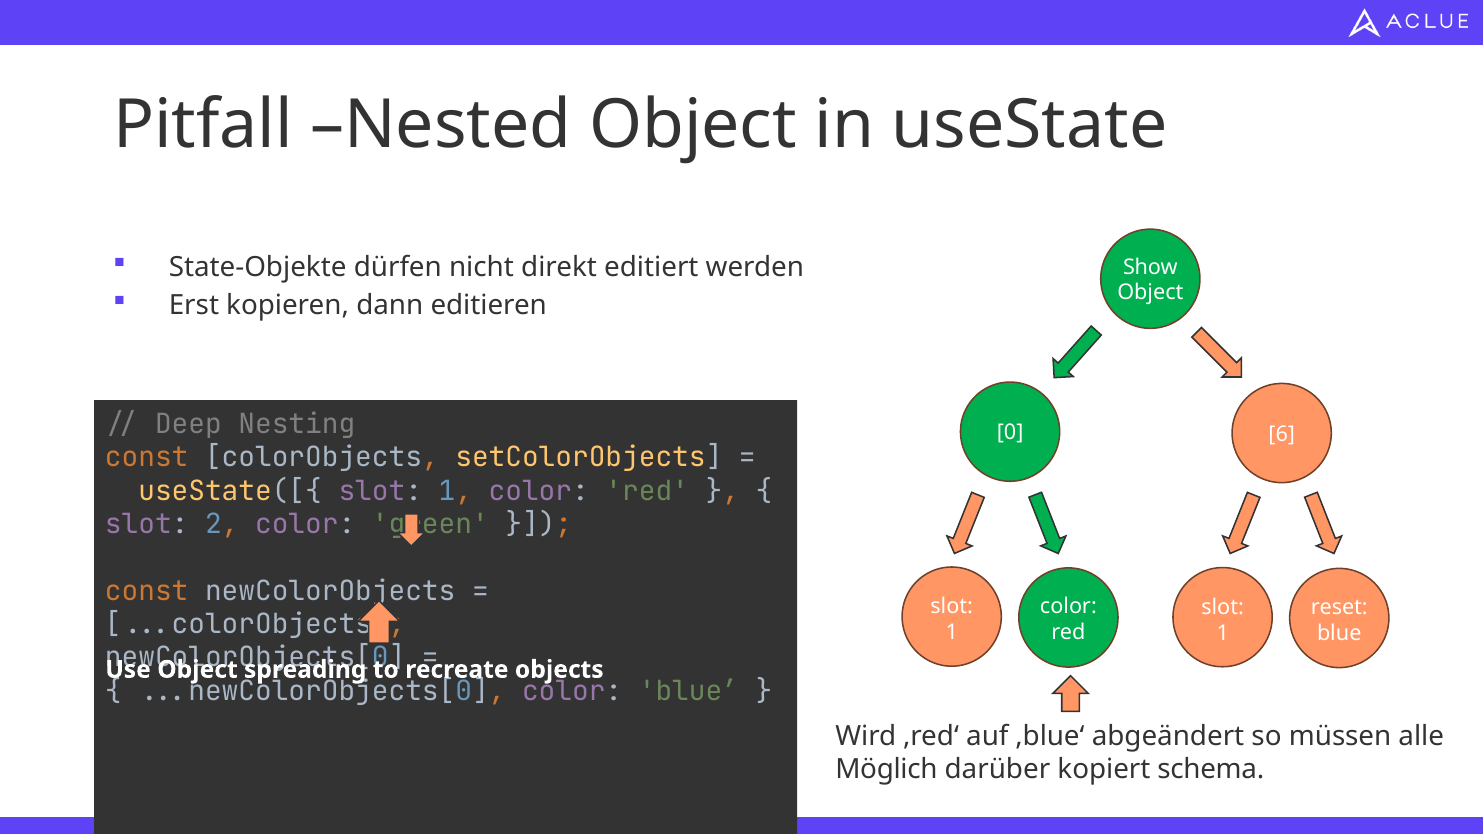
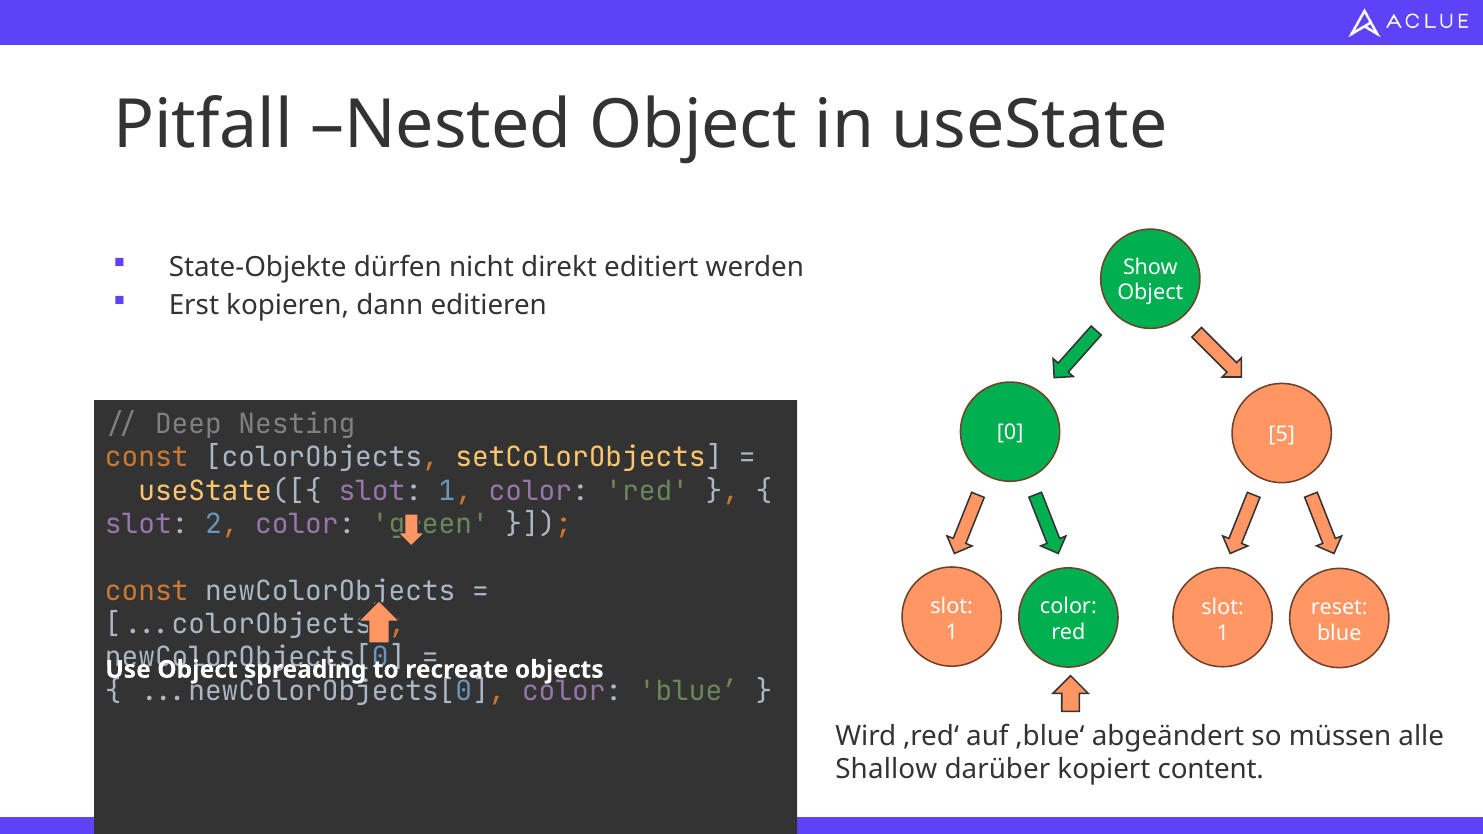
6: 6 -> 5
Möglich: Möglich -> Shallow
schema: schema -> content
